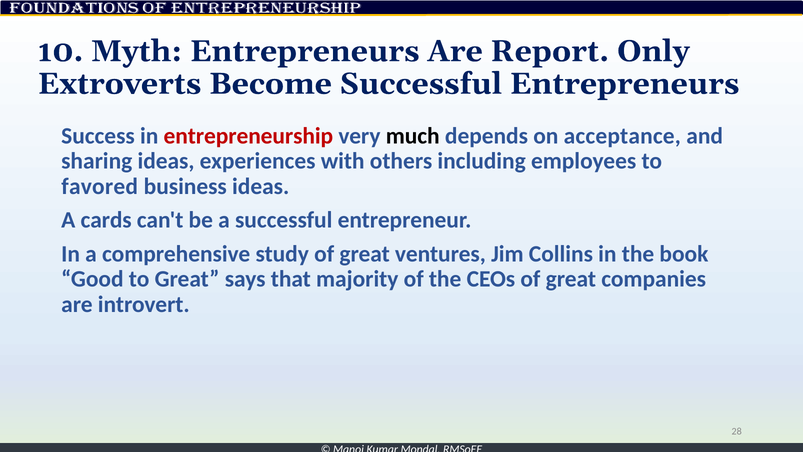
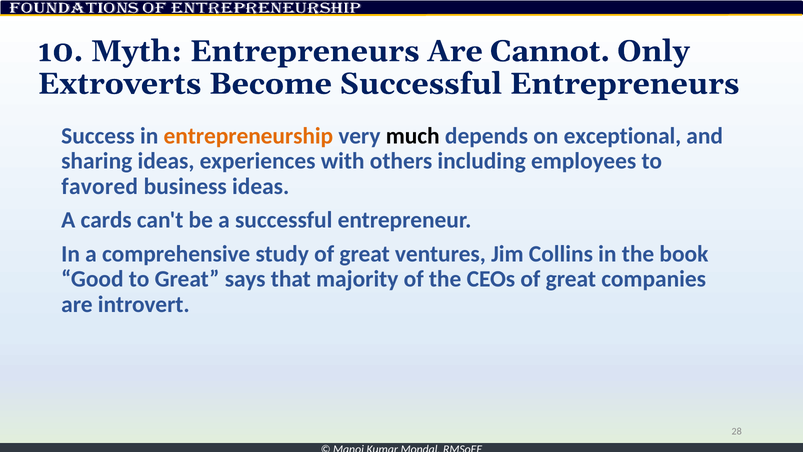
Report: Report -> Cannot
entrepreneurship colour: red -> orange
acceptance: acceptance -> exceptional
